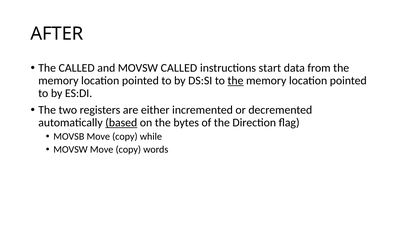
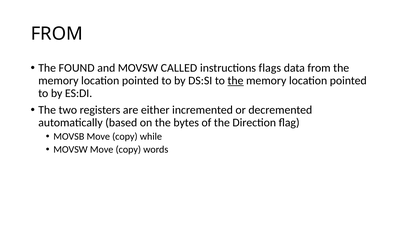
AFTER at (57, 34): AFTER -> FROM
The CALLED: CALLED -> FOUND
start: start -> flags
based underline: present -> none
